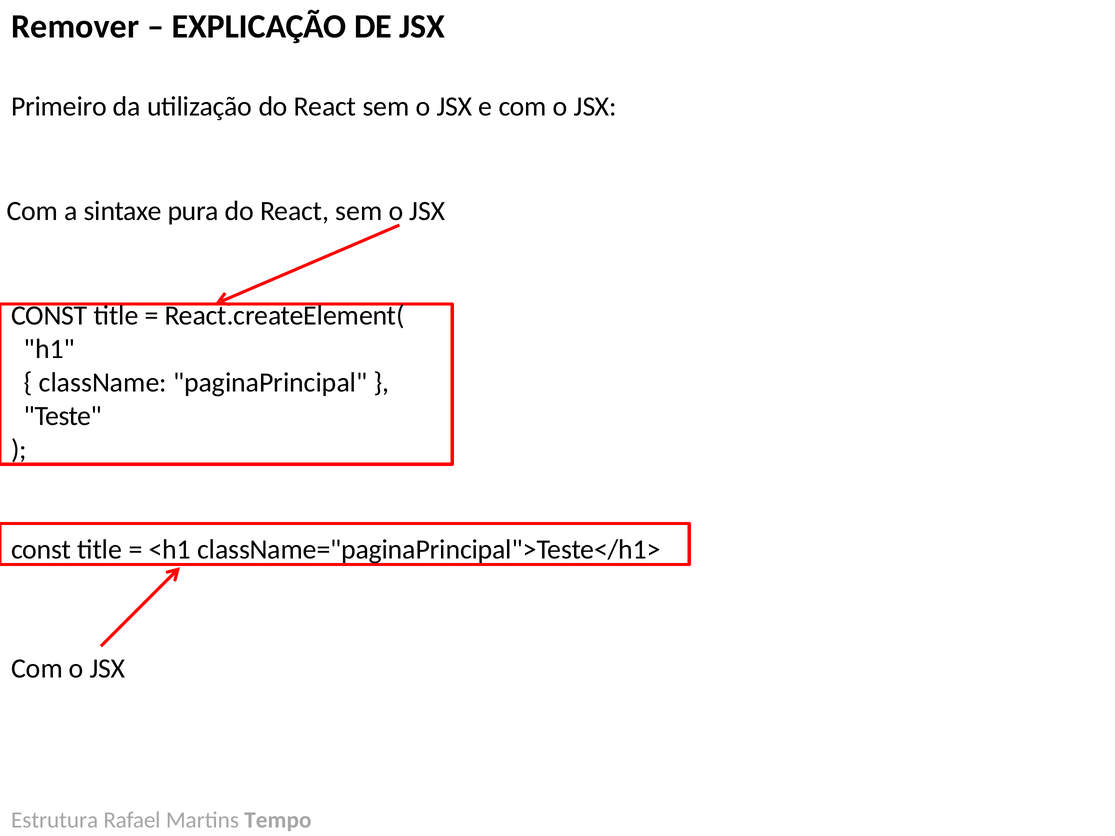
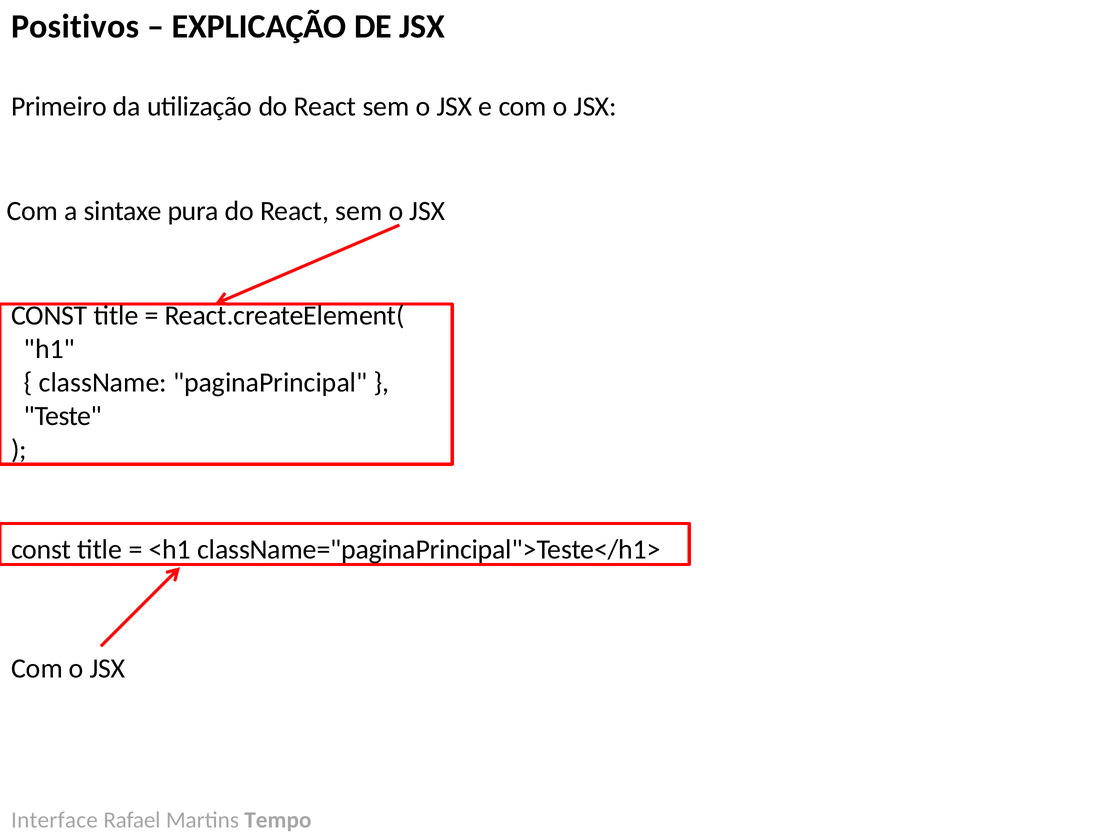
Remover: Remover -> Positivos
Estrutura: Estrutura -> Interface
